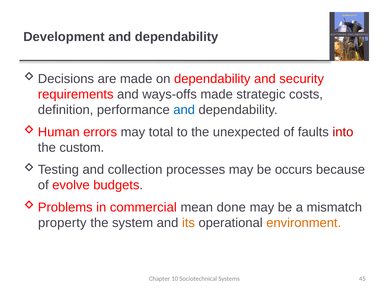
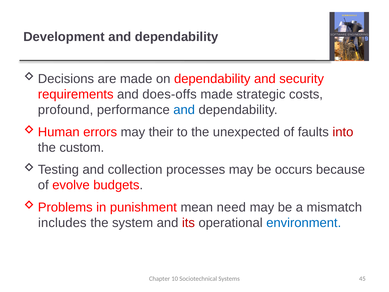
ways-offs: ways-offs -> does-offs
definition: definition -> profound
total: total -> their
commercial: commercial -> punishment
done: done -> need
property: property -> includes
its colour: orange -> red
environment colour: orange -> blue
